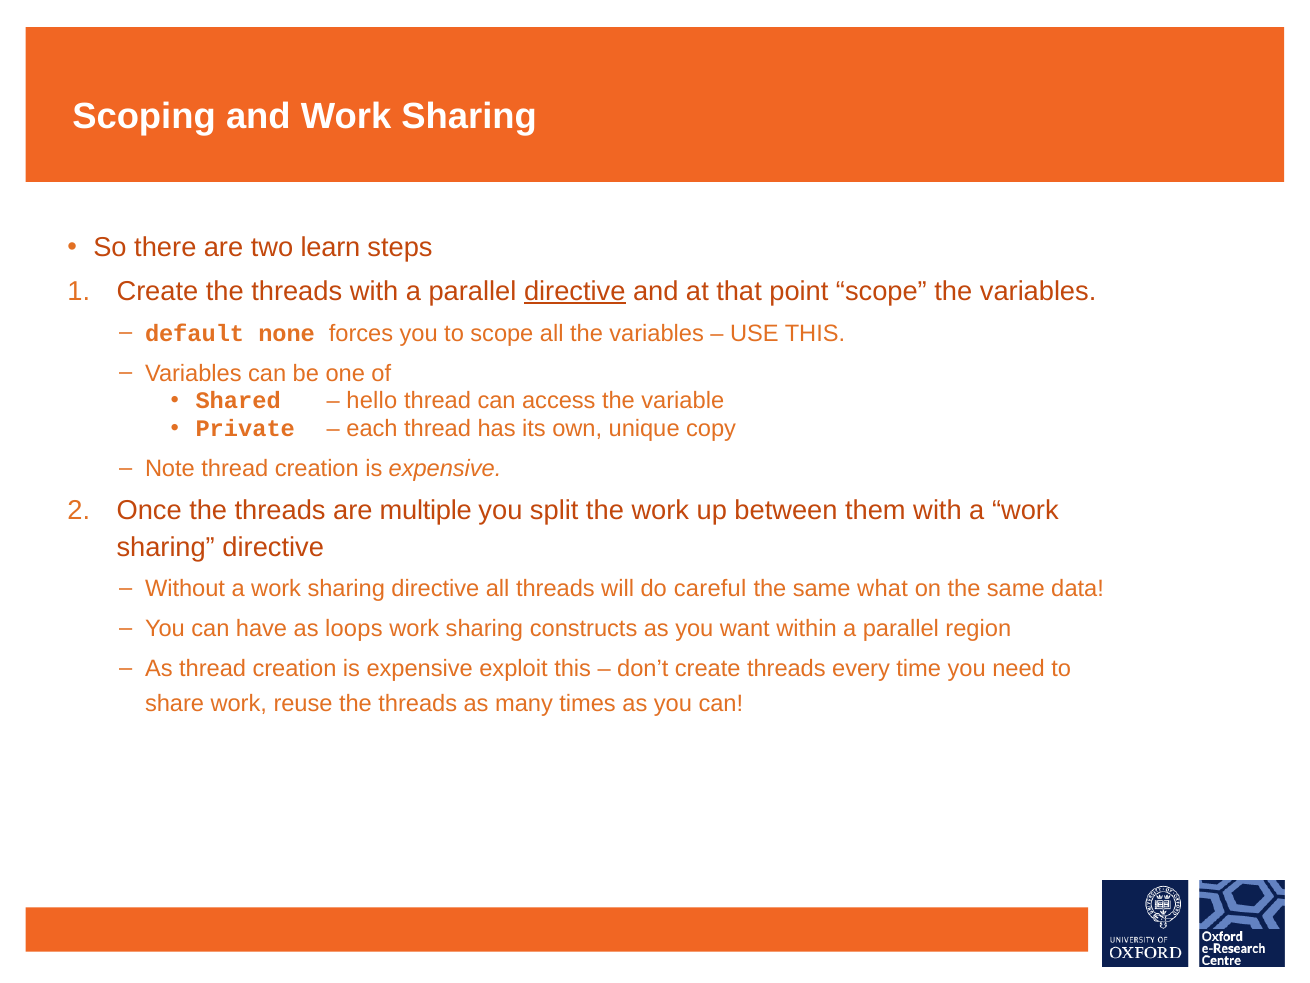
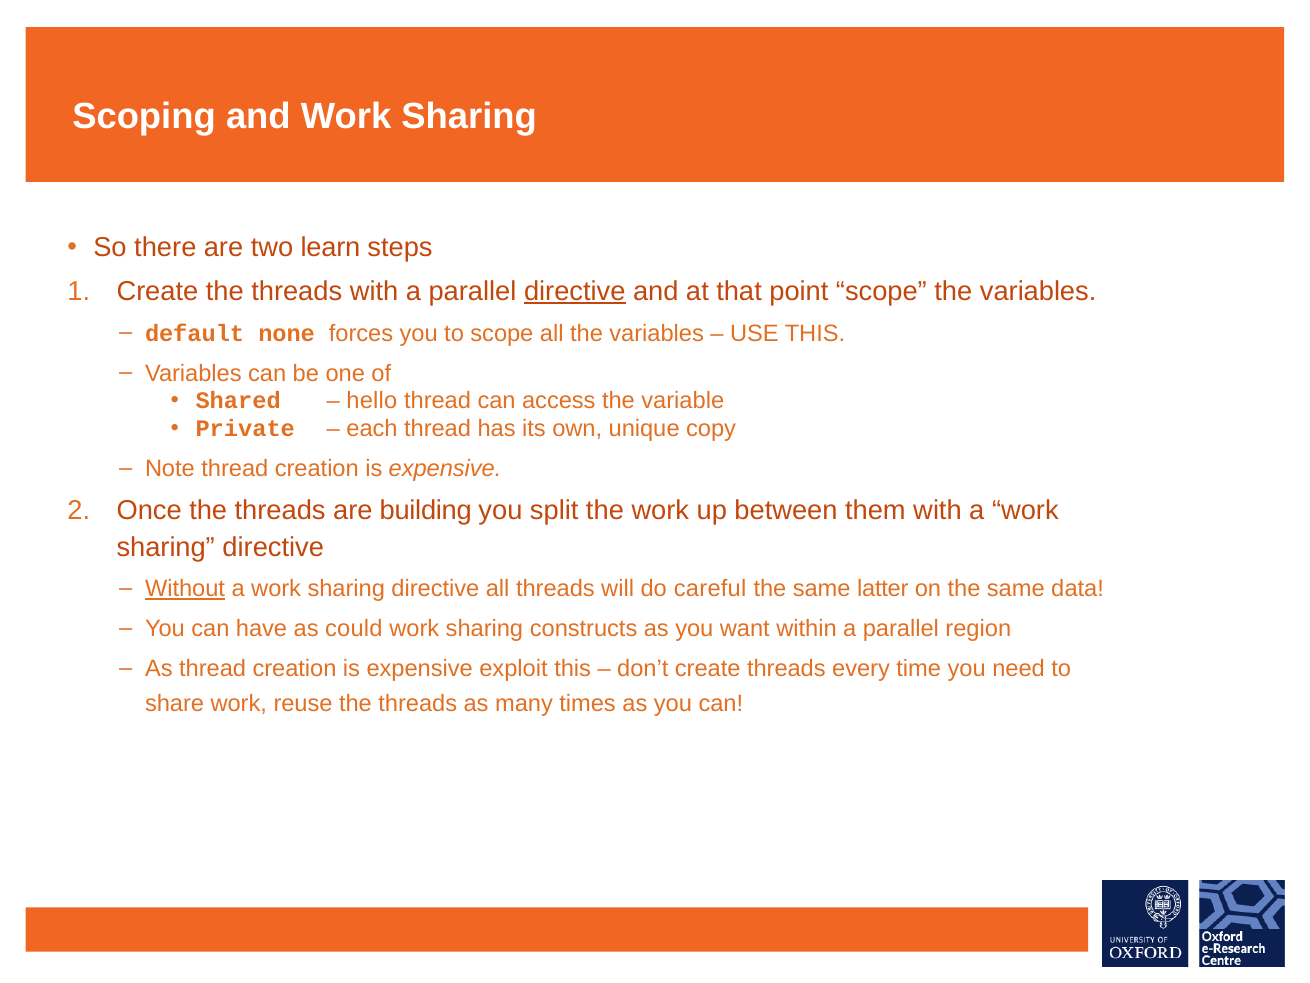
multiple: multiple -> building
Without underline: none -> present
what: what -> latter
loops: loops -> could
